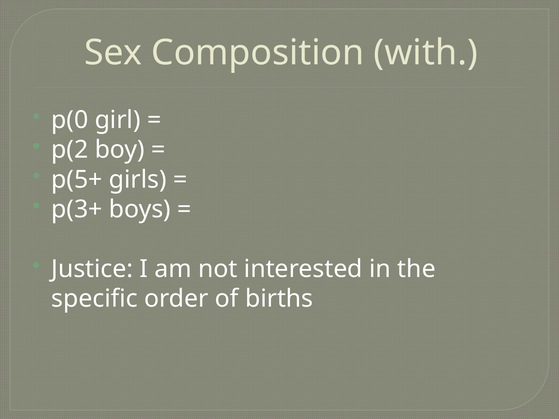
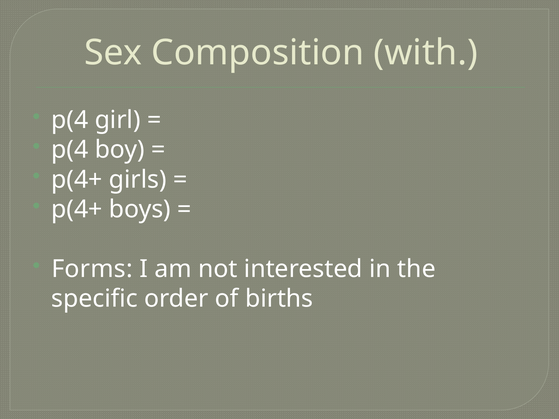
p(0 at (70, 120): p(0 -> p(4
p(2 at (70, 150): p(2 -> p(4
p(5+ at (77, 180): p(5+ -> p(4+
p(3+ at (77, 210): p(3+ -> p(4+
Justice: Justice -> Forms
